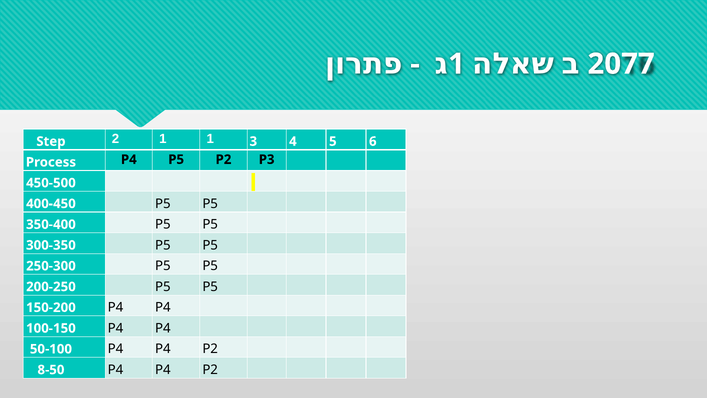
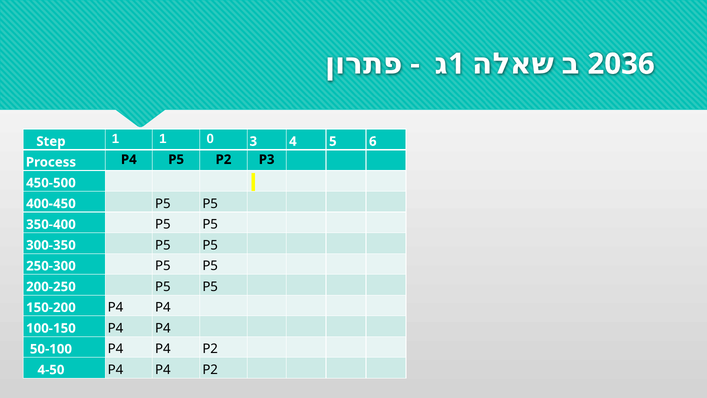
2077: 2077 -> 2036
2 at (116, 139): 2 -> 1
1 1: 1 -> 0
8-50: 8-50 -> 4-50
